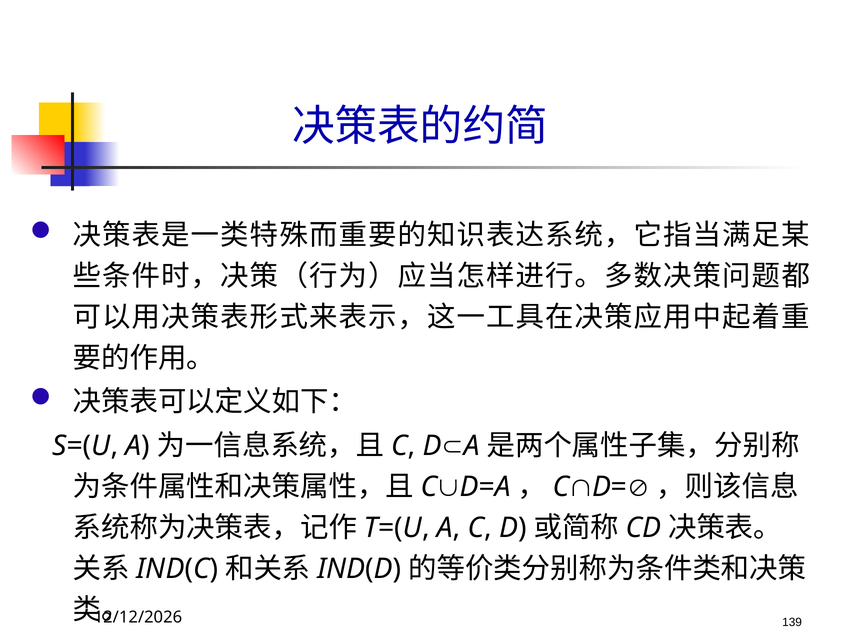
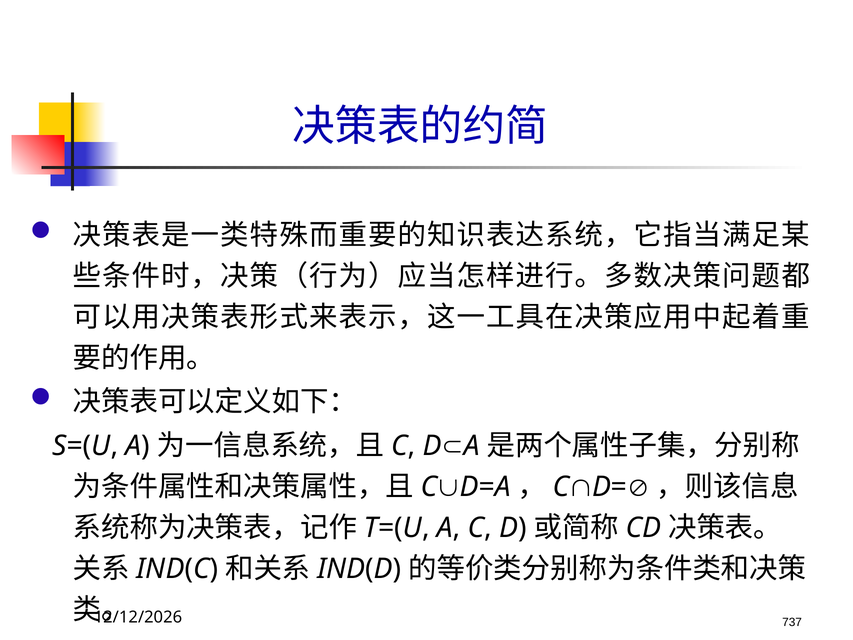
139: 139 -> 737
